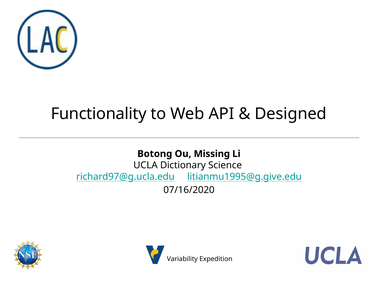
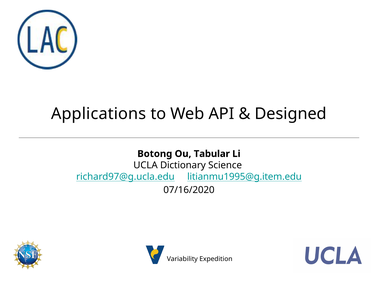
Functionality: Functionality -> Applications
Missing: Missing -> Tabular
litianmu1995@g.give.edu: litianmu1995@g.give.edu -> litianmu1995@g.item.edu
